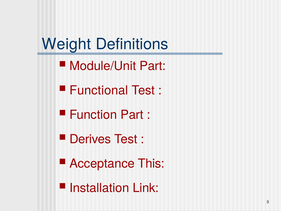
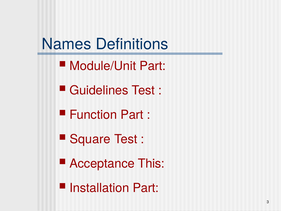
Weight: Weight -> Names
Functional: Functional -> Guidelines
Derives: Derives -> Square
Installation Link: Link -> Part
